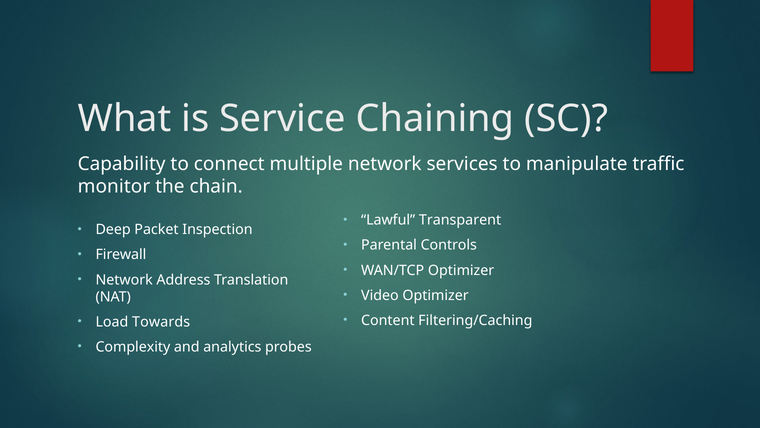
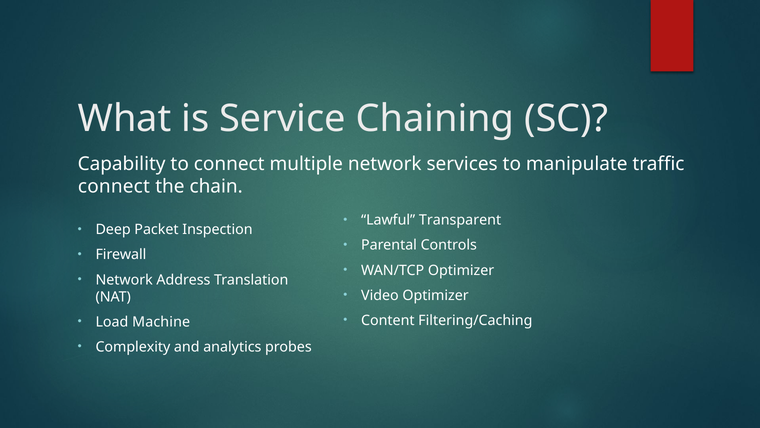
monitor at (114, 186): monitor -> connect
Towards: Towards -> Machine
